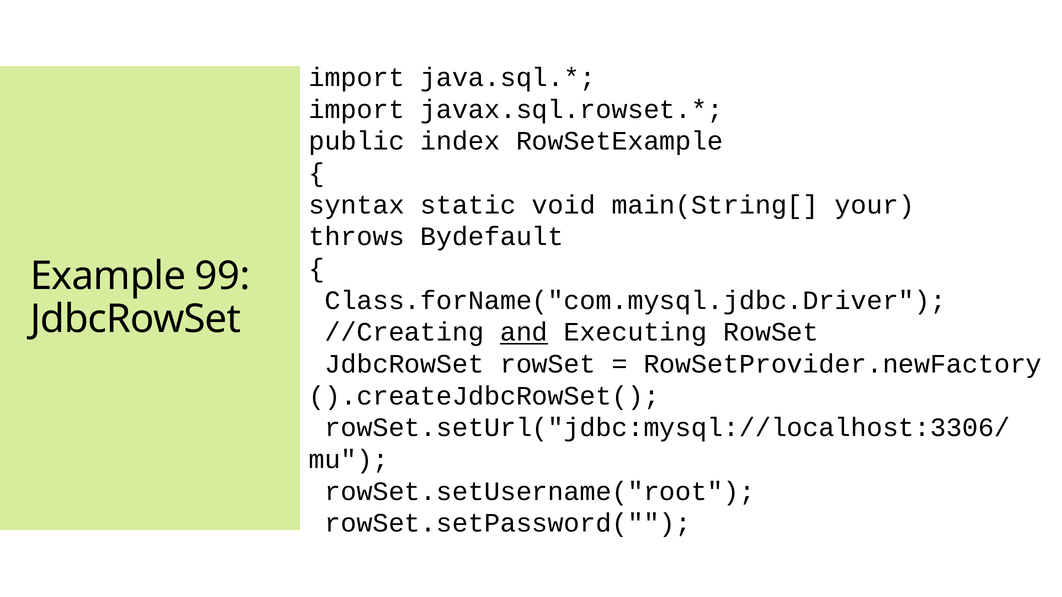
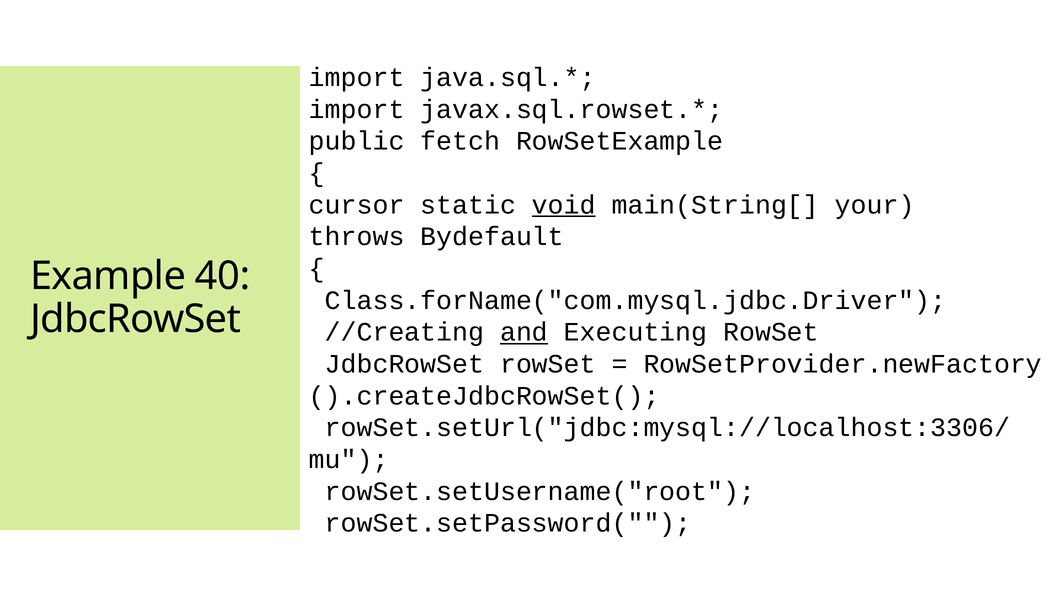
index: index -> fetch
syntax: syntax -> cursor
void underline: none -> present
99: 99 -> 40
